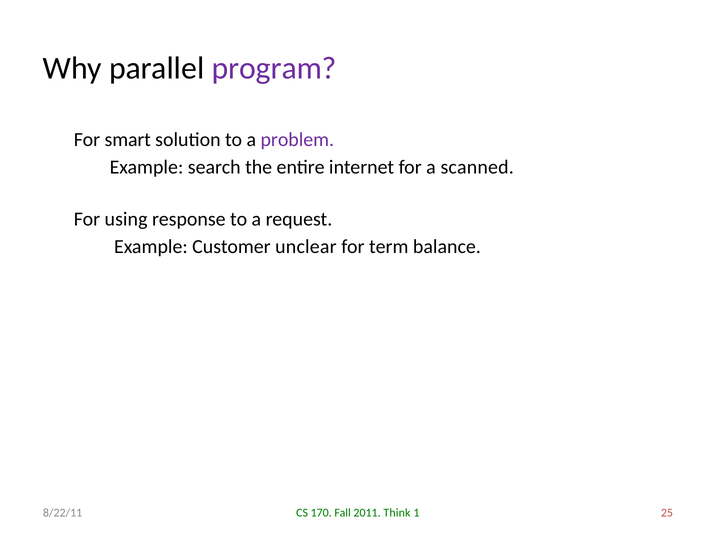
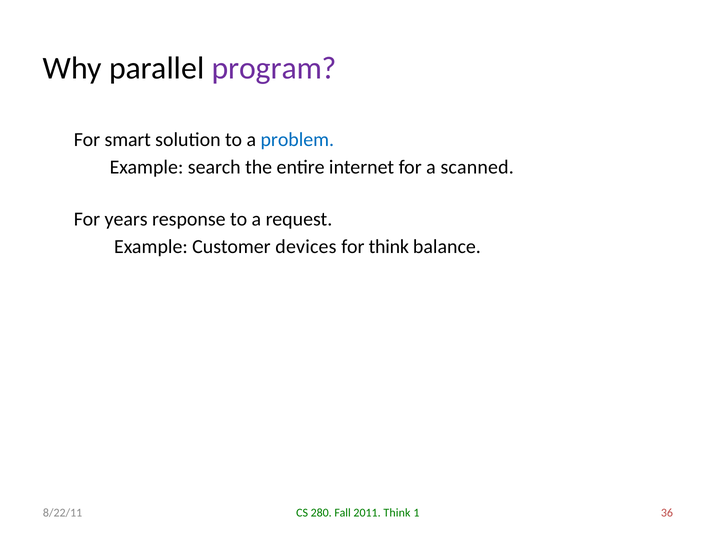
problem colour: purple -> blue
using: using -> years
unclear: unclear -> devices
for term: term -> think
170: 170 -> 280
25: 25 -> 36
